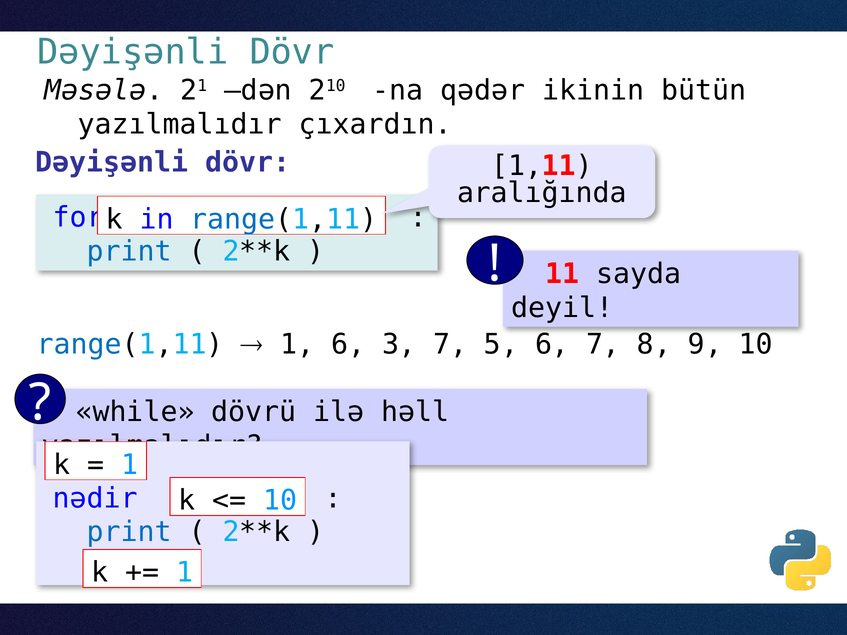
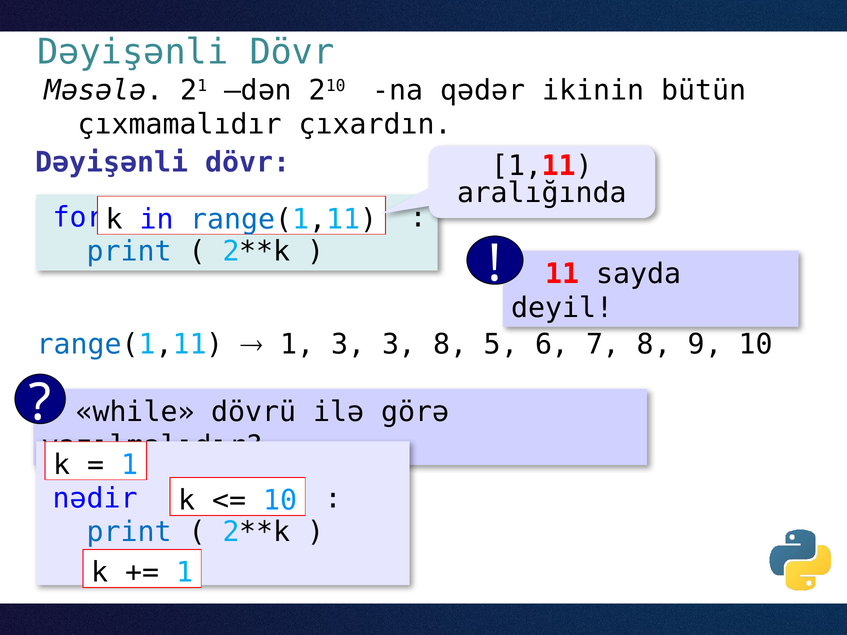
yazılmalıdır at (180, 124): yazılmalıdır -> çıxmamalıdır
1 6: 6 -> 3
3 7: 7 -> 8
həll: həll -> görə
